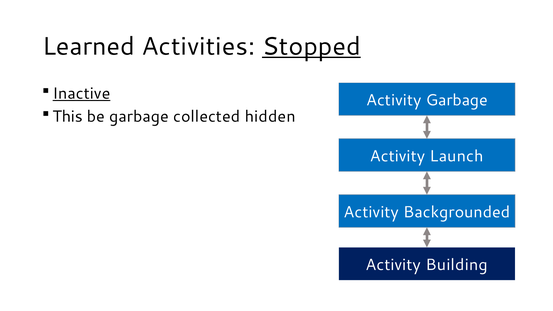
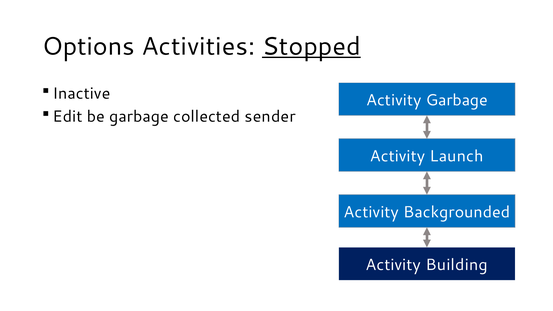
Learned: Learned -> Options
Inactive underline: present -> none
This: This -> Edit
hidden: hidden -> sender
